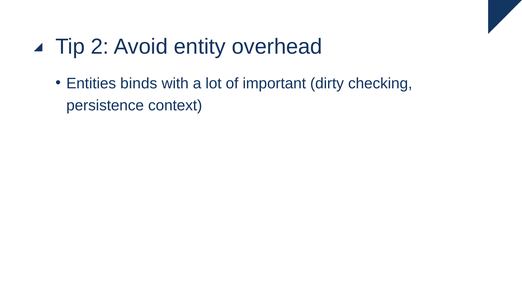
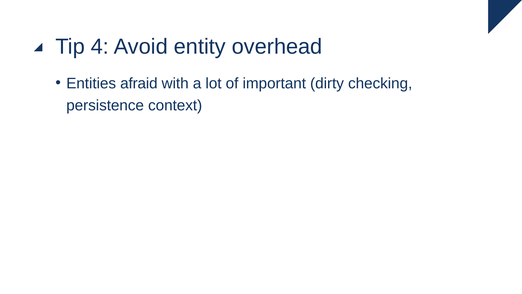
2: 2 -> 4
binds: binds -> afraid
